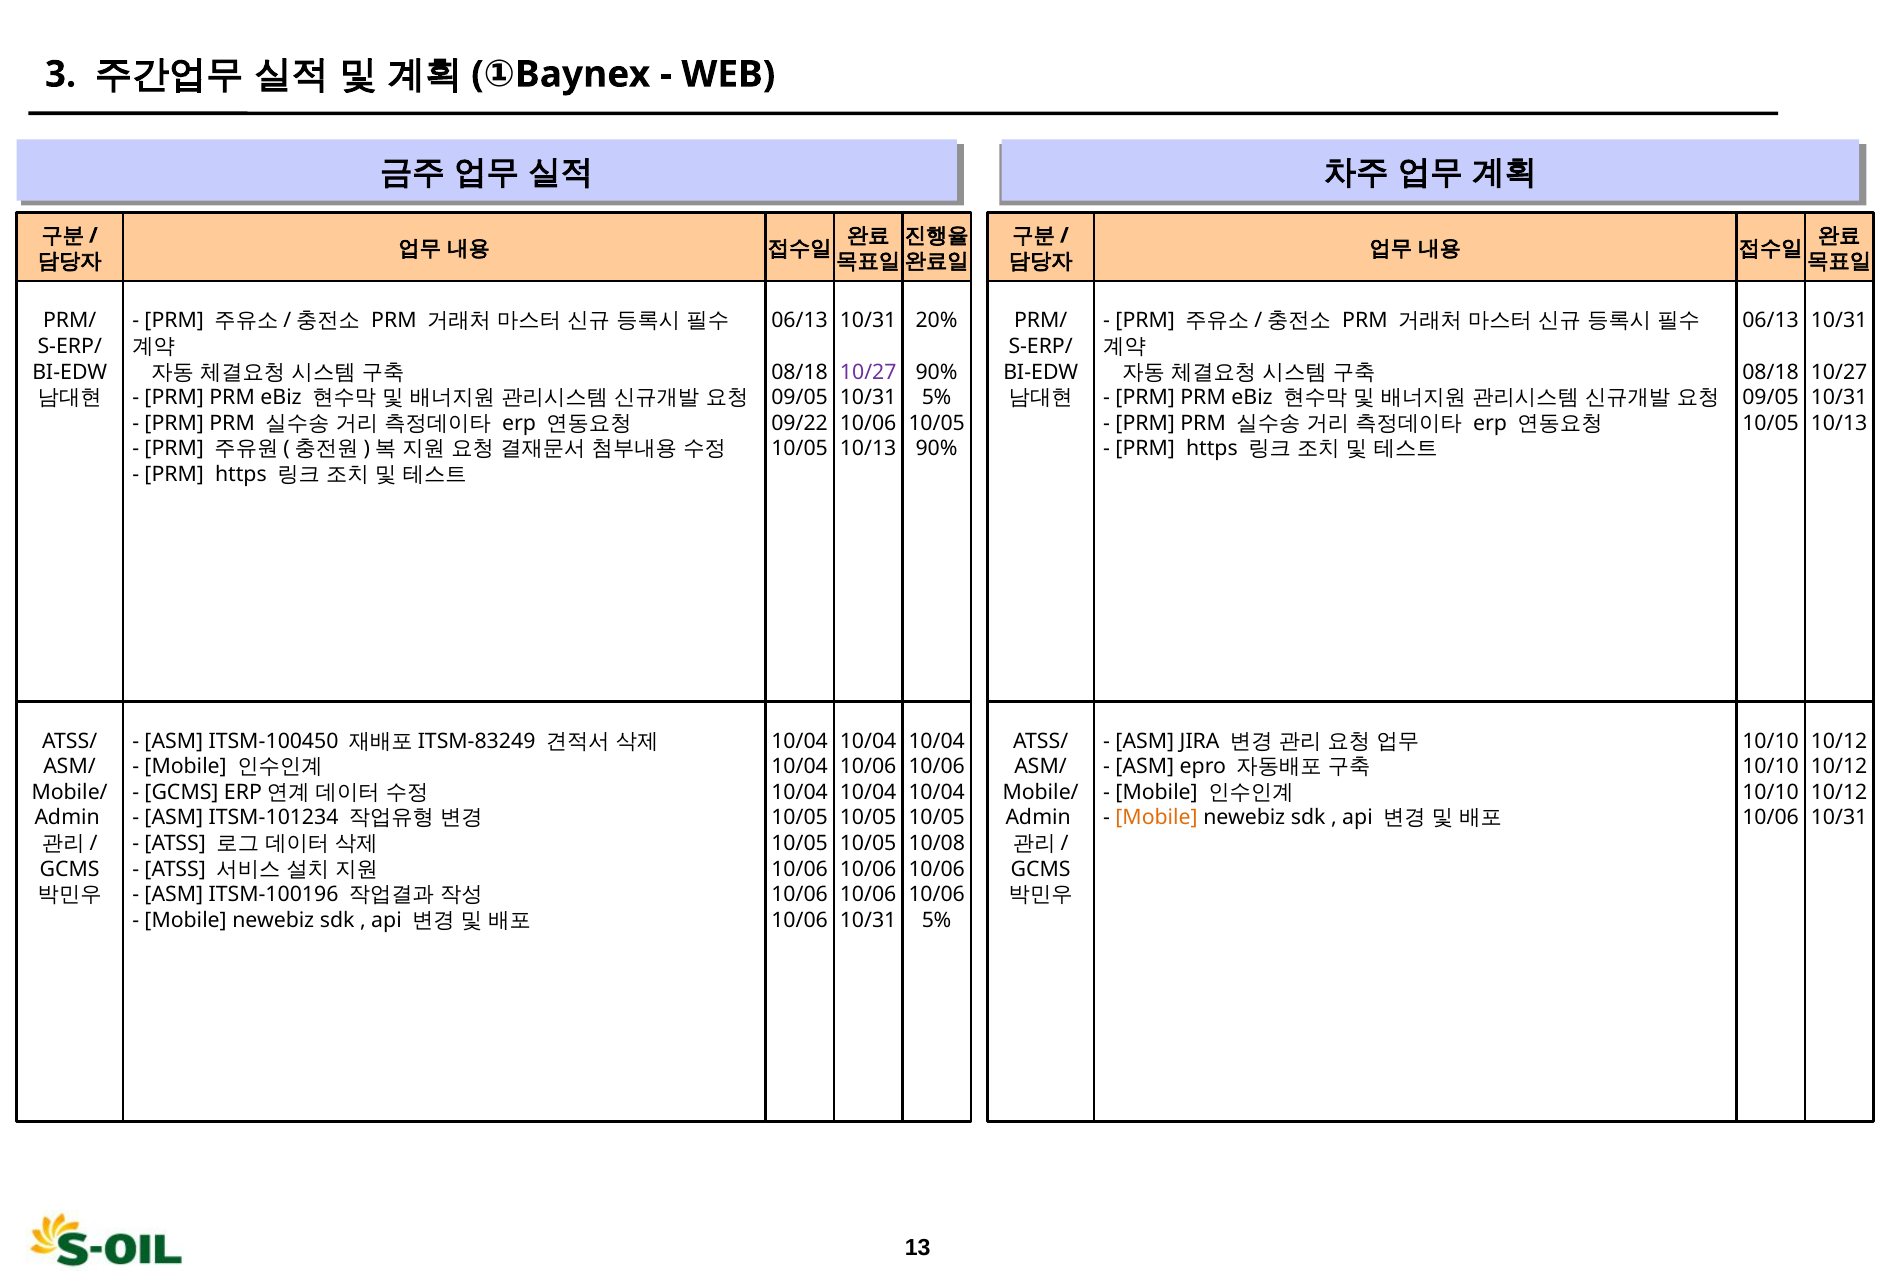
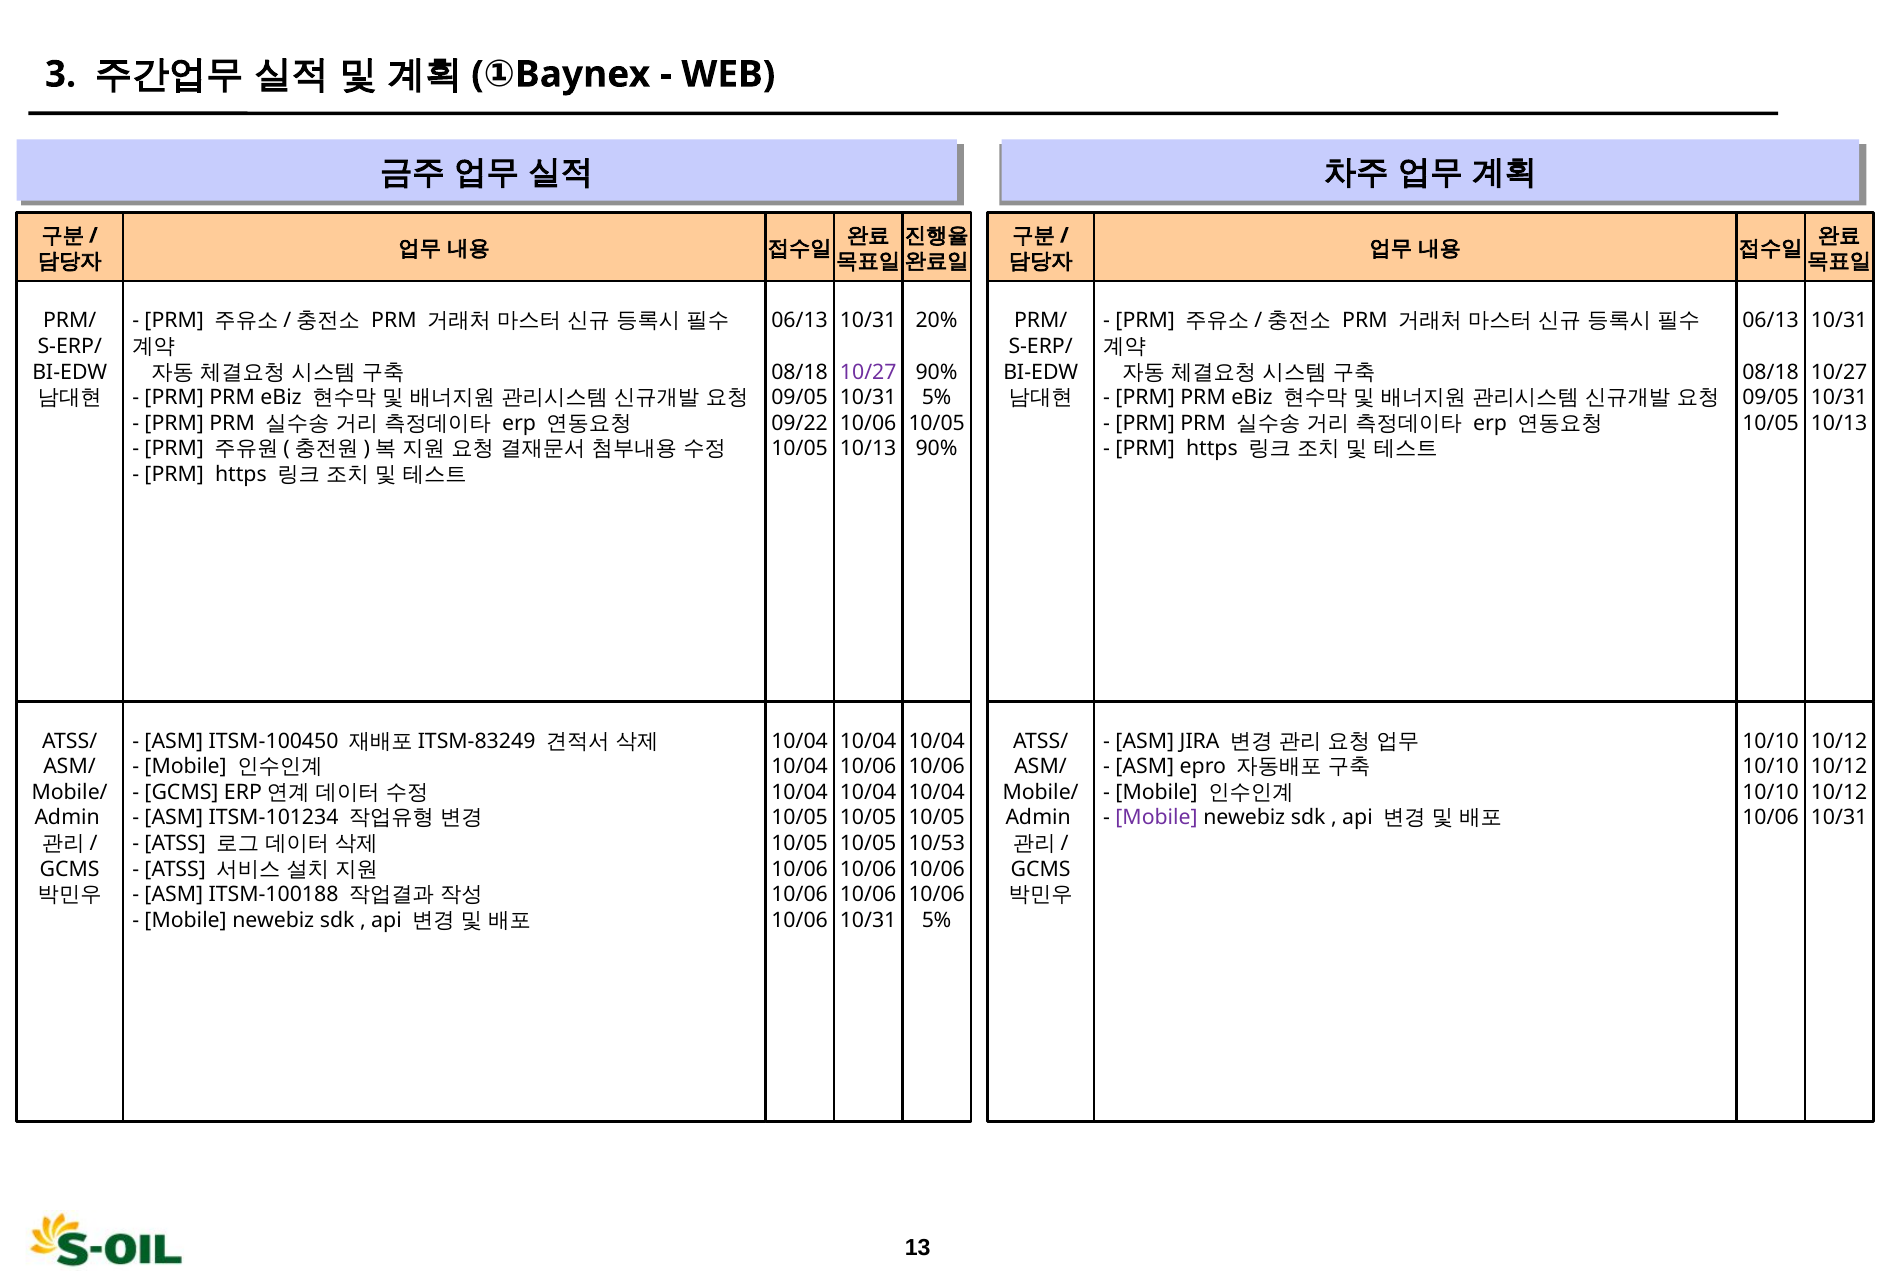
Mobile at (1157, 818) colour: orange -> purple
10/08: 10/08 -> 10/53
ITSM-100196: ITSM-100196 -> ITSM-100188
